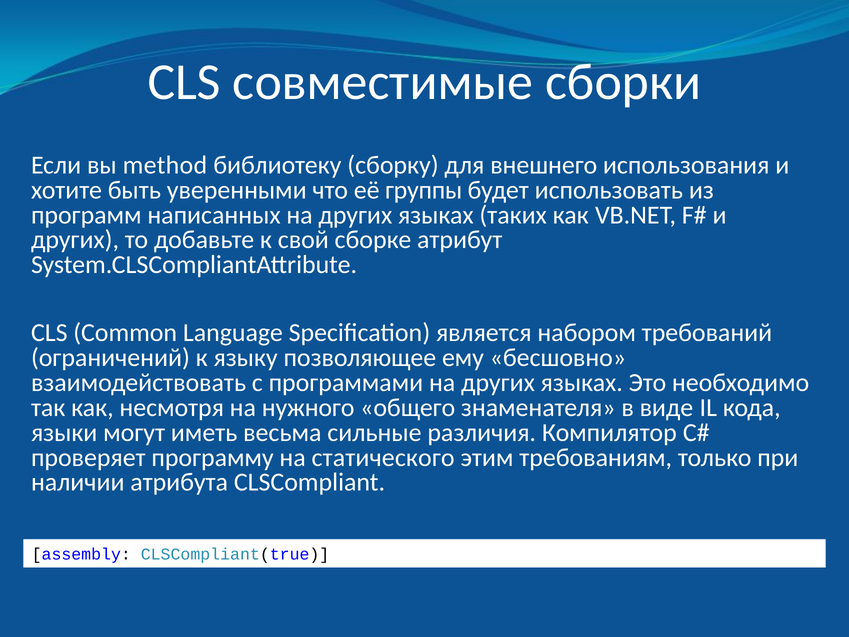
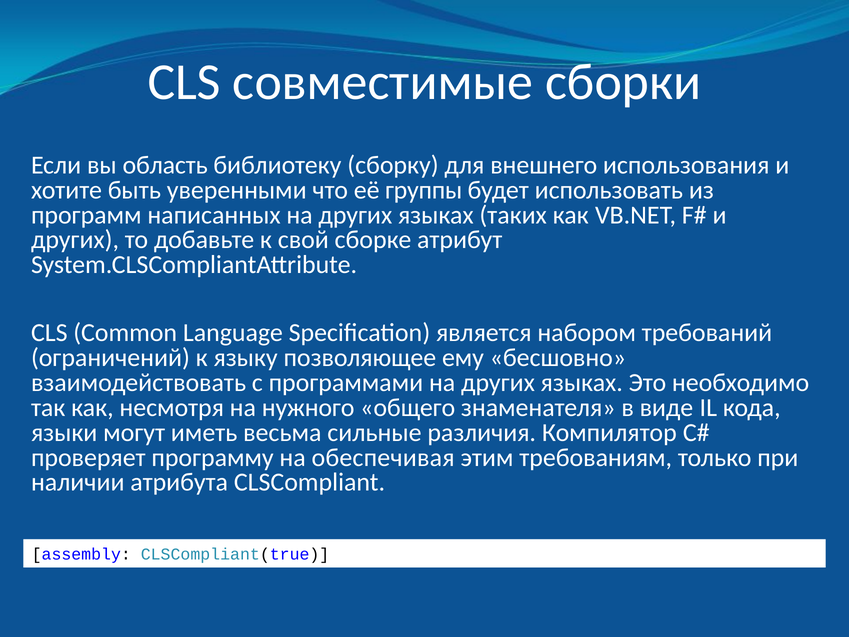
method: method -> область
статического: статического -> обеспечивая
